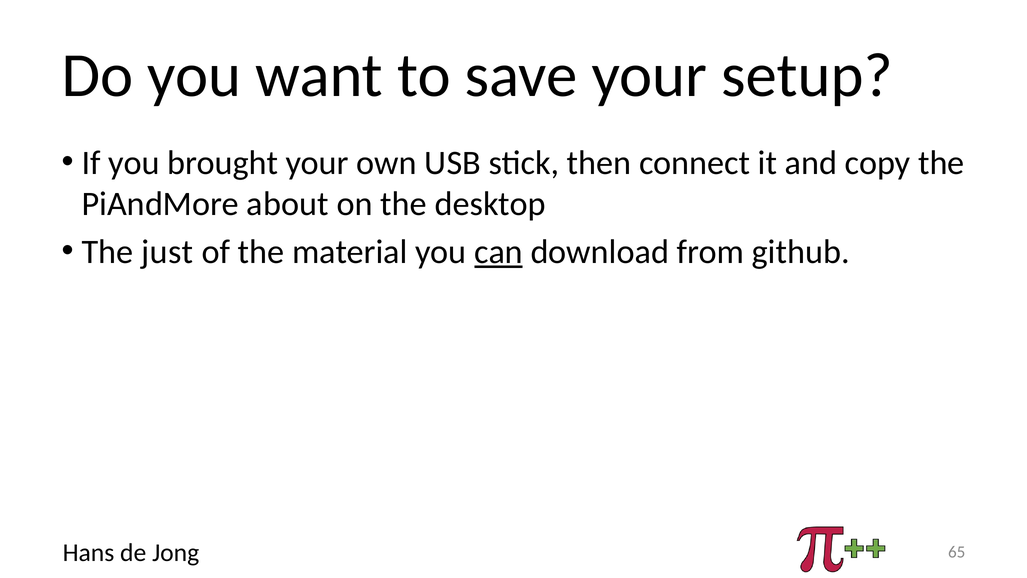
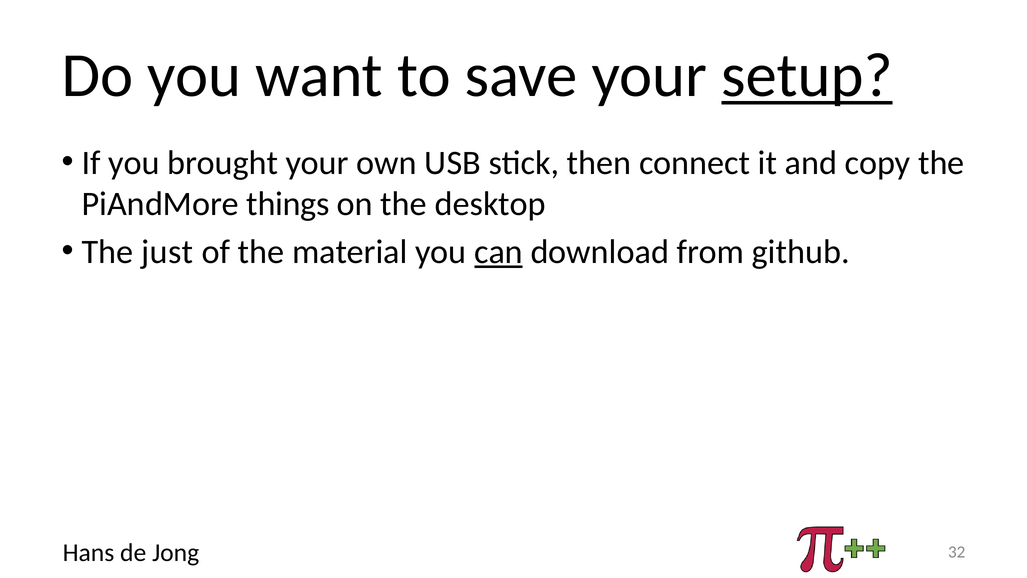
setup underline: none -> present
about: about -> things
65: 65 -> 32
